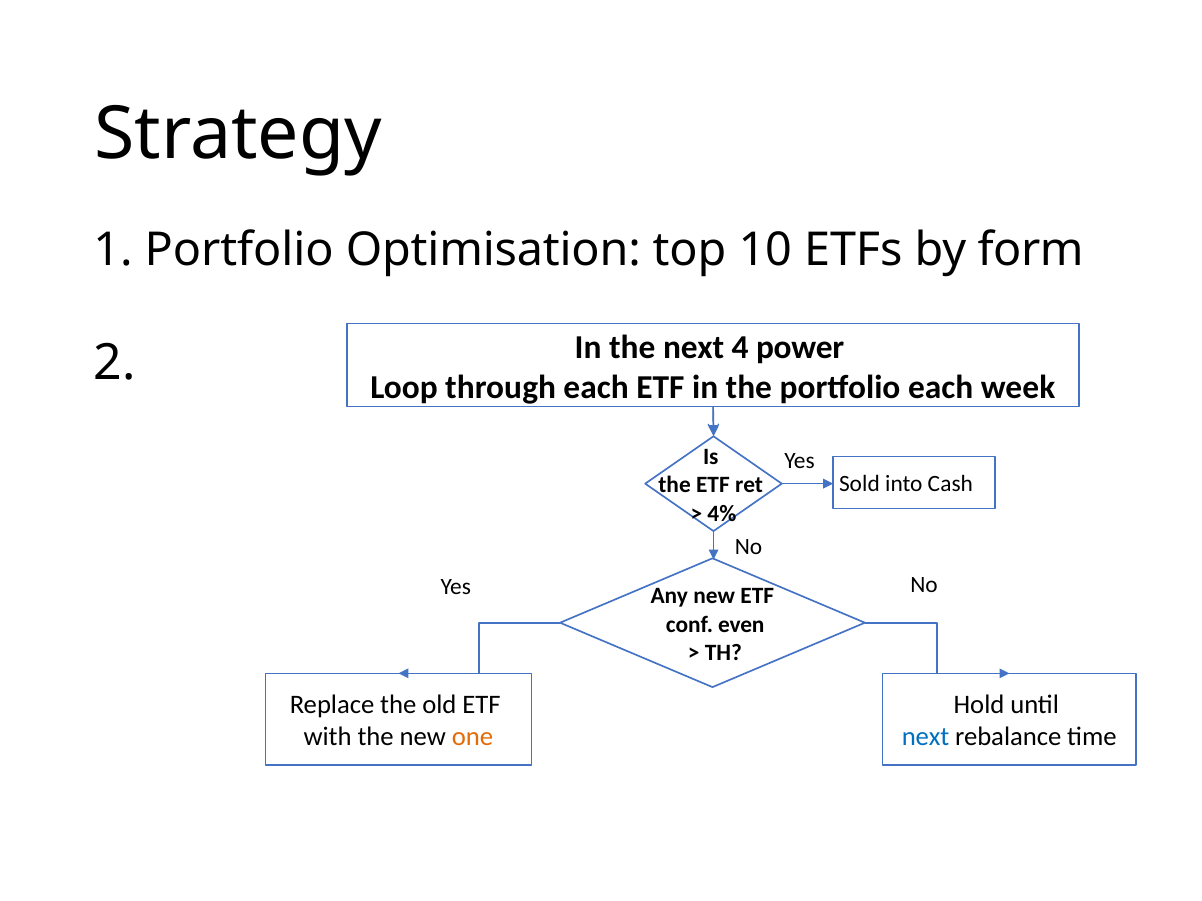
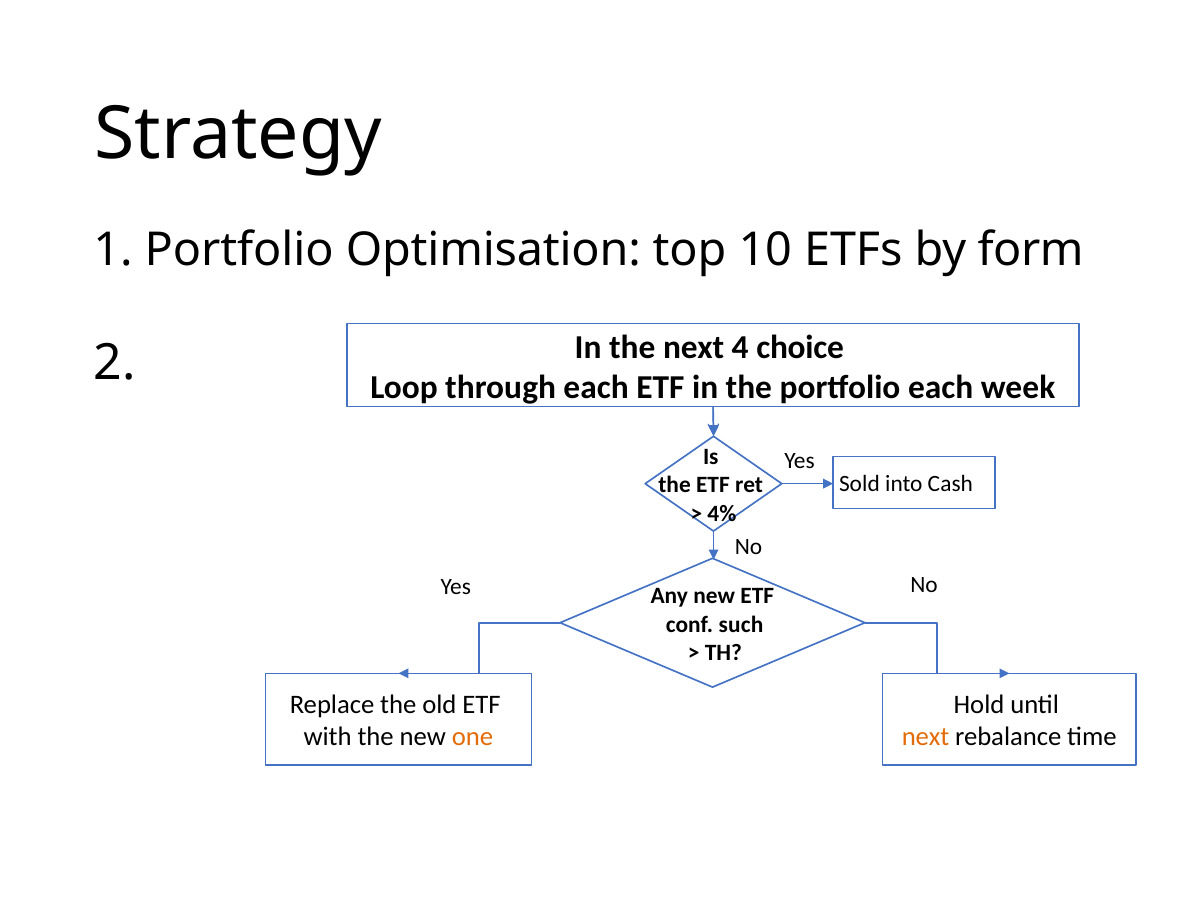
power: power -> choice
even: even -> such
next at (926, 737) colour: blue -> orange
